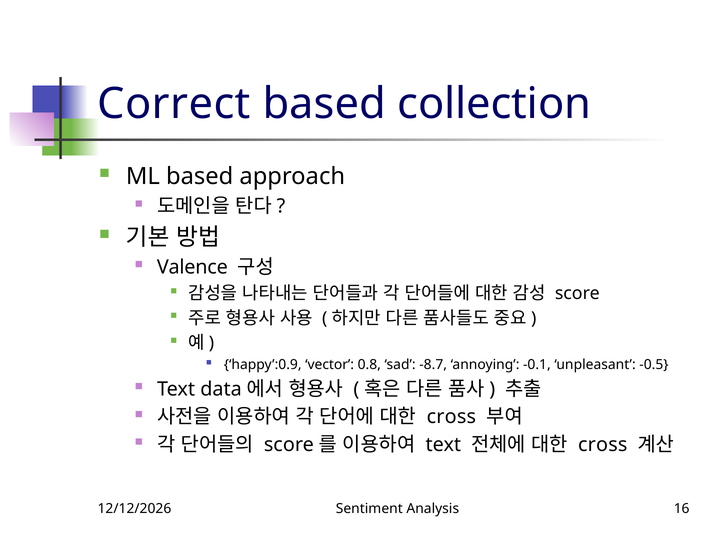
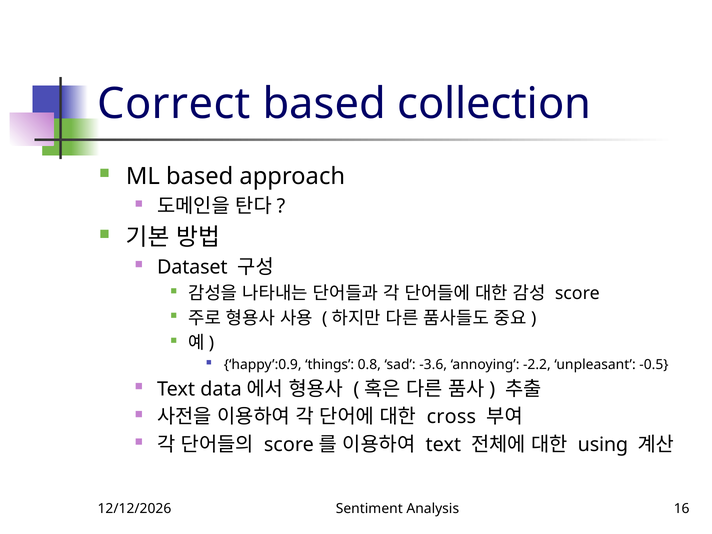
Valence: Valence -> Dataset
vector: vector -> things
-8.7: -8.7 -> -3.6
-0.1: -0.1 -> -2.2
cross at (603, 445): cross -> using
